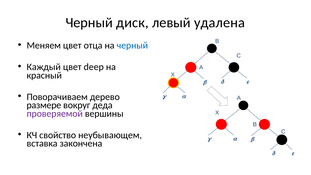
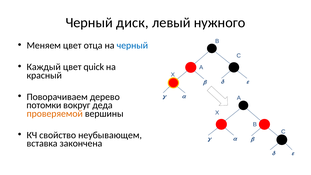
удалена: удалена -> нужного
deep: deep -> quick
размере: размере -> потомки
проверяемой colour: purple -> orange
